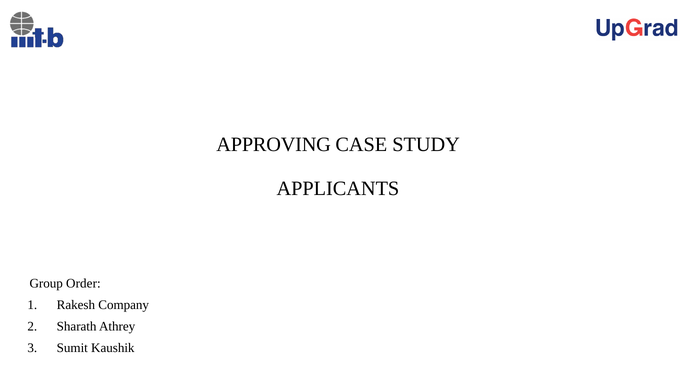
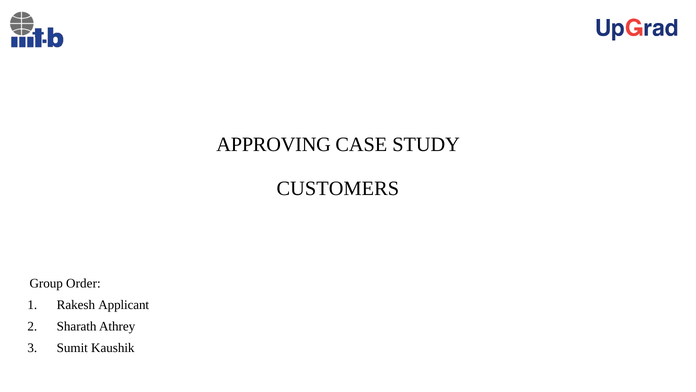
APPLICANTS: APPLICANTS -> CUSTOMERS
Company: Company -> Applicant
